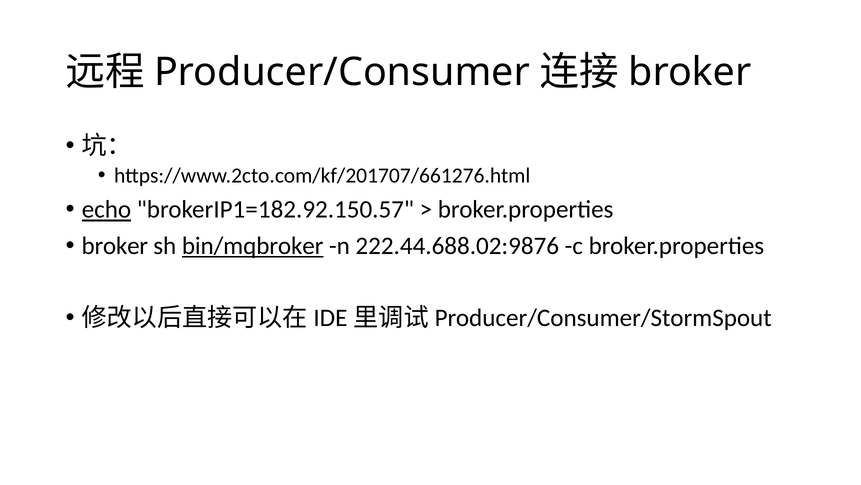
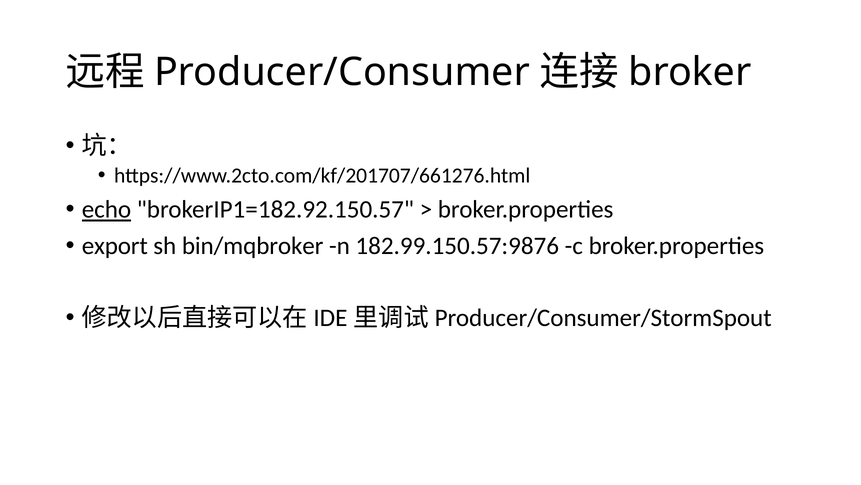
broker at (115, 245): broker -> export
bin/mqbroker underline: present -> none
222.44.688.02:9876: 222.44.688.02:9876 -> 182.99.150.57:9876
